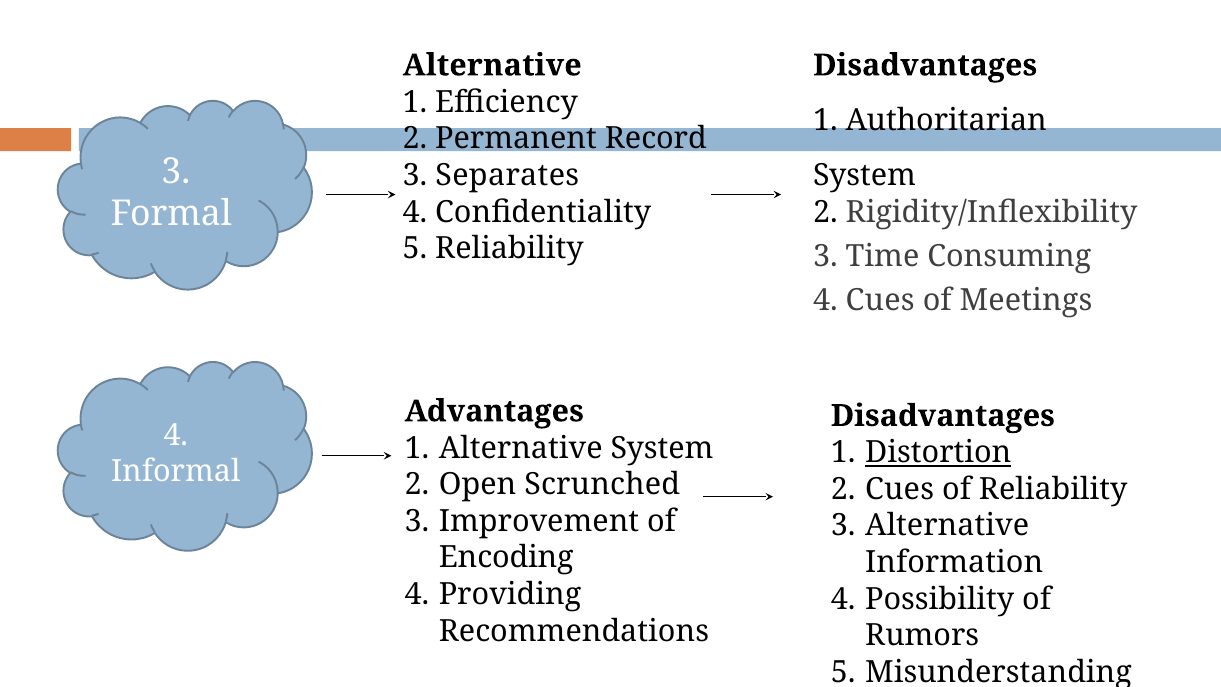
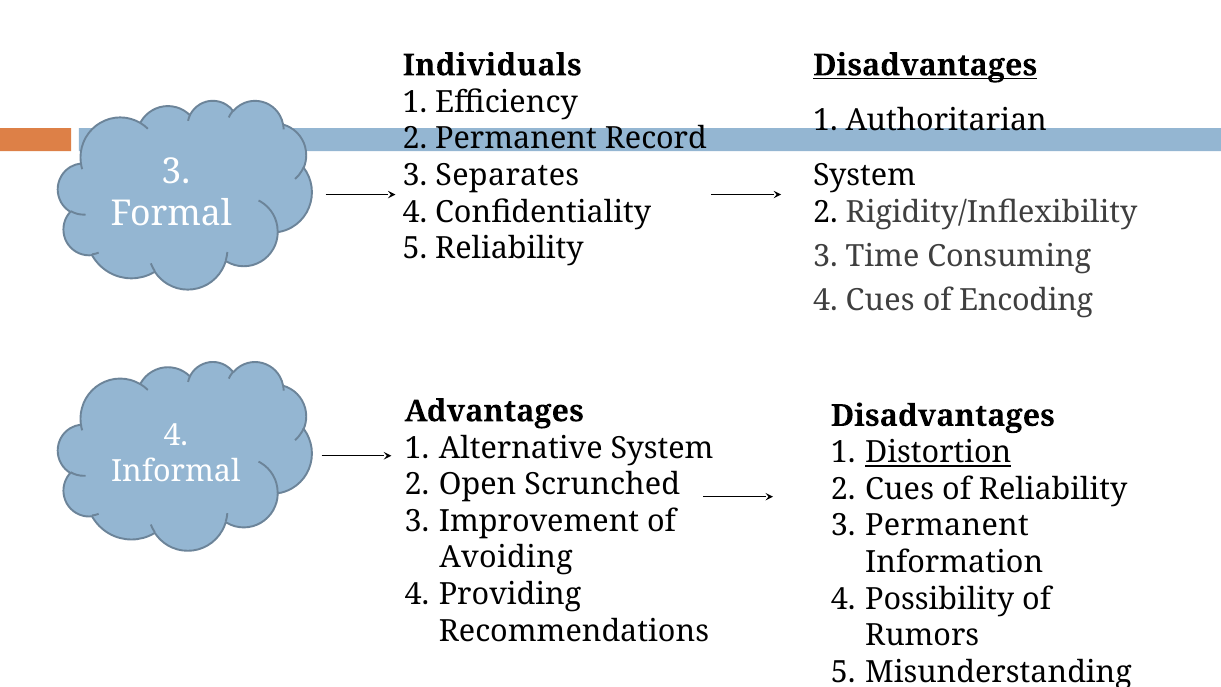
Alternative at (492, 65): Alternative -> Individuals
Disadvantages at (925, 65) underline: none -> present
Meetings: Meetings -> Encoding
3 Alternative: Alternative -> Permanent
Encoding: Encoding -> Avoiding
